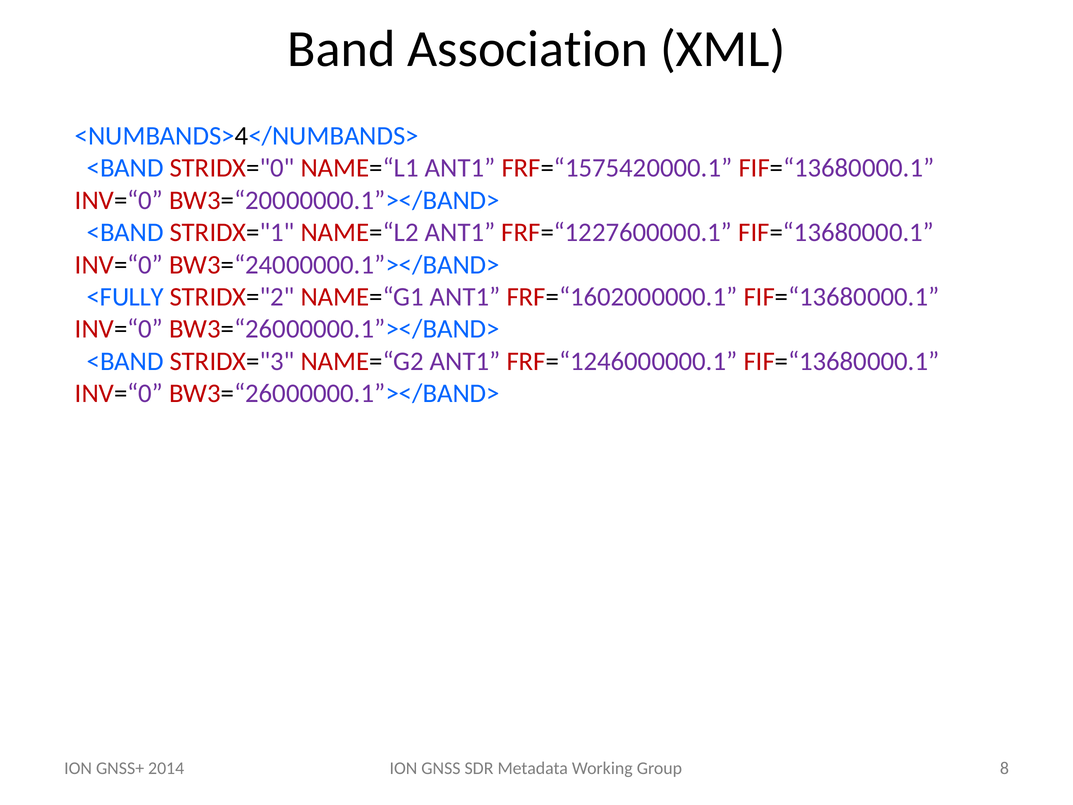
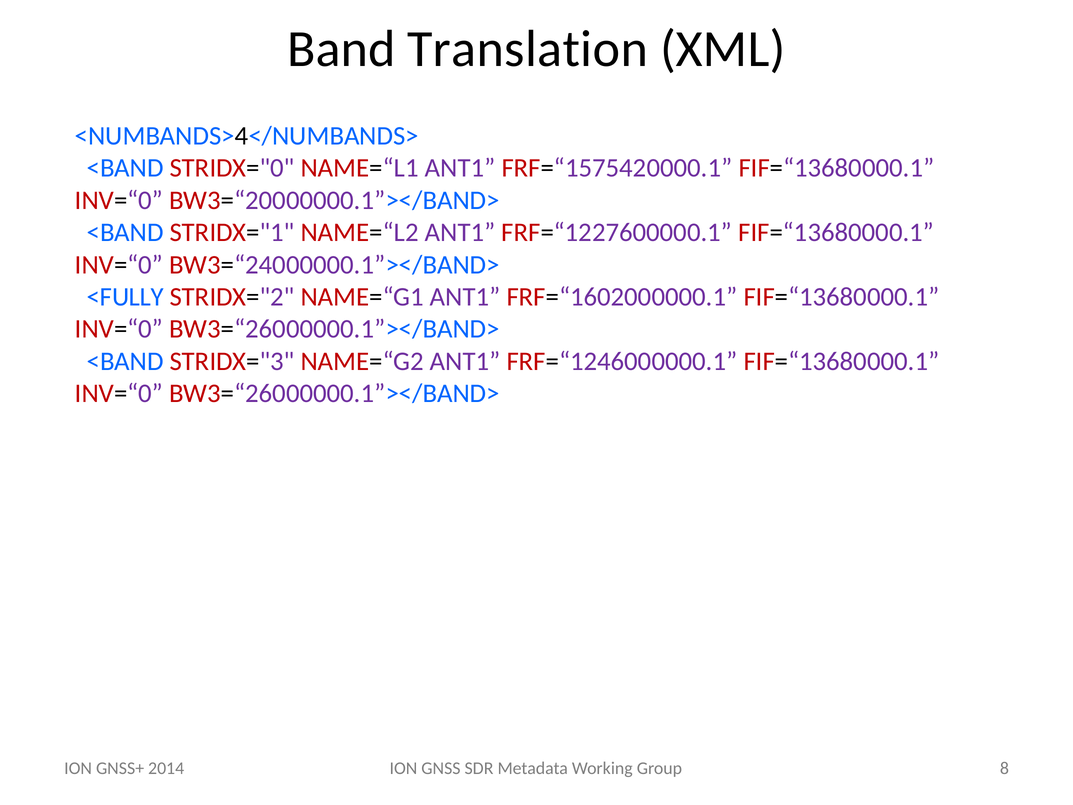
Association: Association -> Translation
